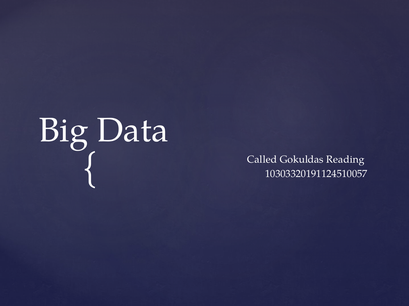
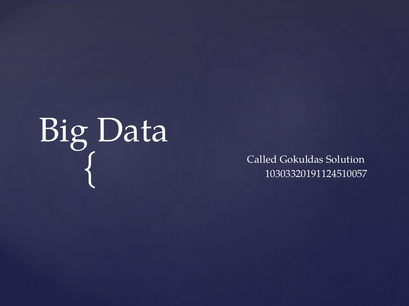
Reading: Reading -> Solution
